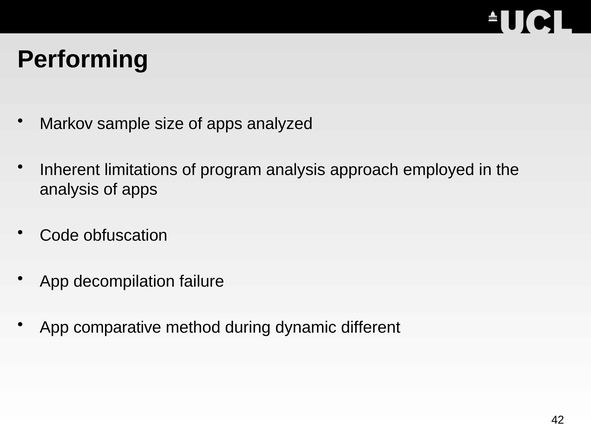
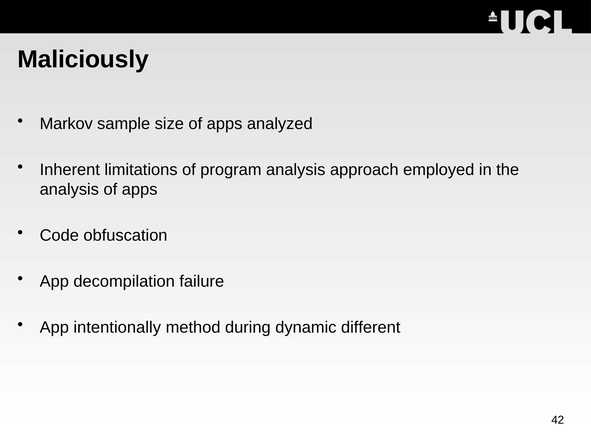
Performing: Performing -> Maliciously
comparative: comparative -> intentionally
